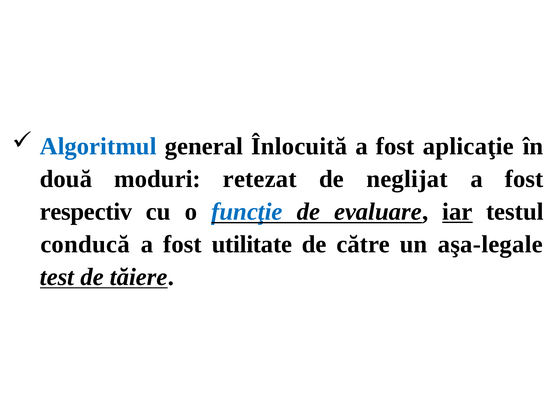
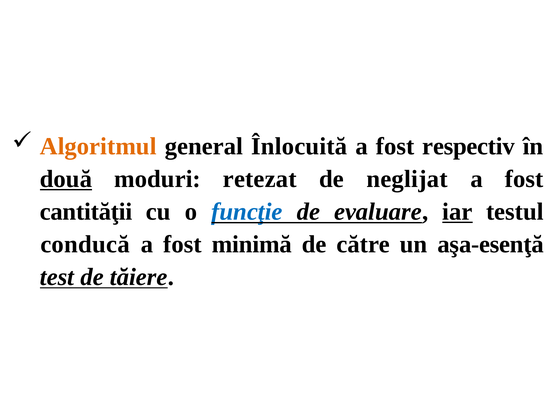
Algoritmul colour: blue -> orange
aplicaţie: aplicaţie -> respectiv
două underline: none -> present
respectiv: respectiv -> cantităţii
utilitate: utilitate -> minimă
aşa-legale: aşa-legale -> aşa-esenţă
